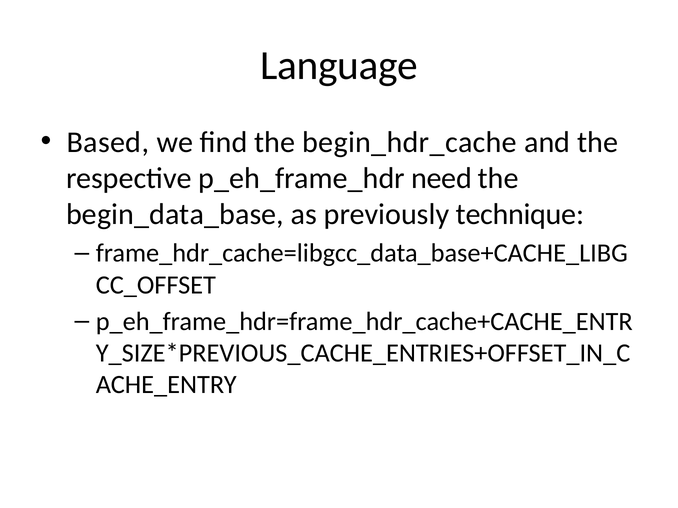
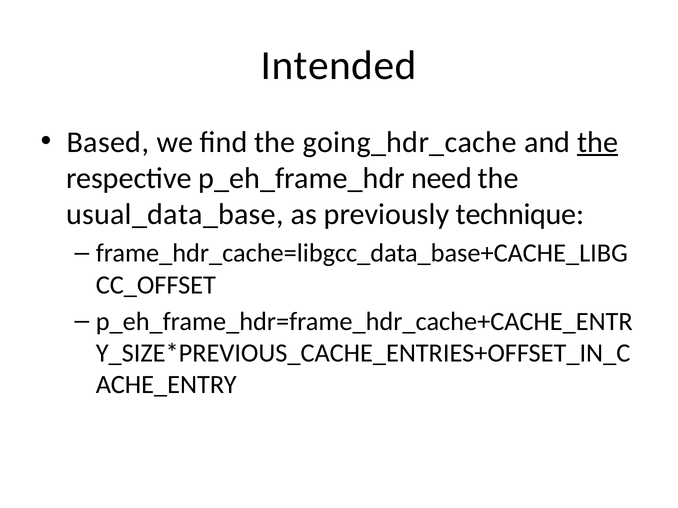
Language: Language -> Intended
begin_hdr_cache: begin_hdr_cache -> going_hdr_cache
the at (598, 142) underline: none -> present
begin_data_base: begin_data_base -> usual_data_base
